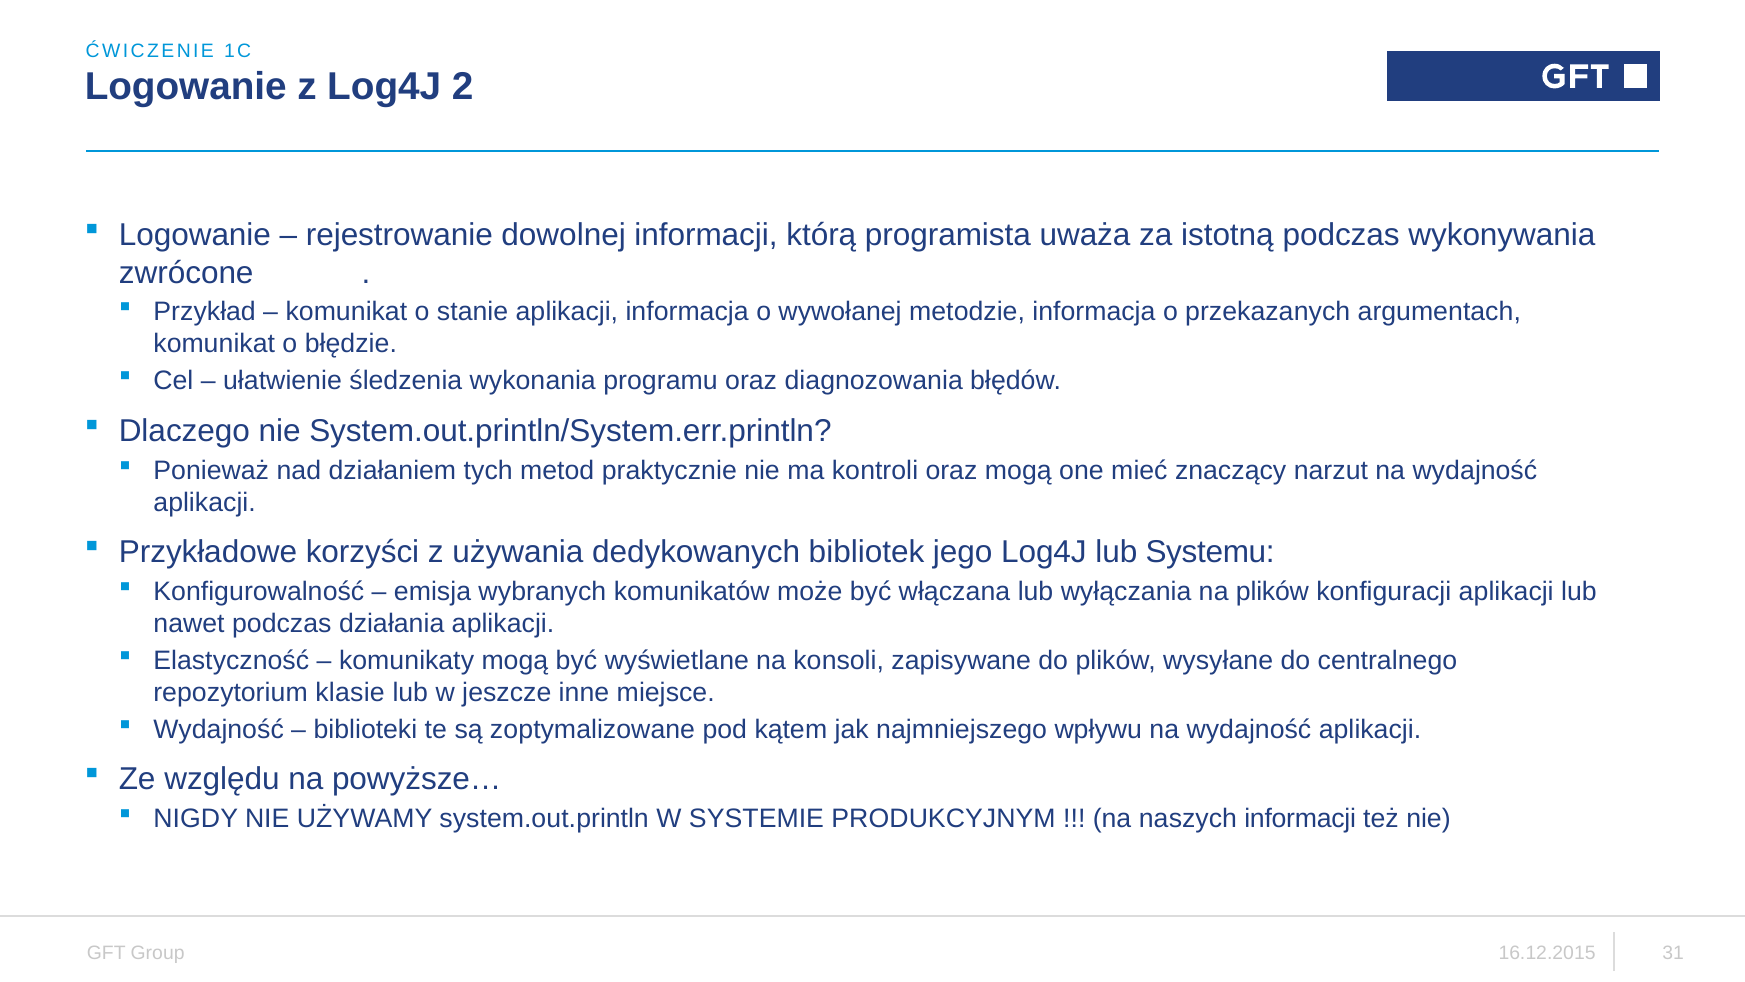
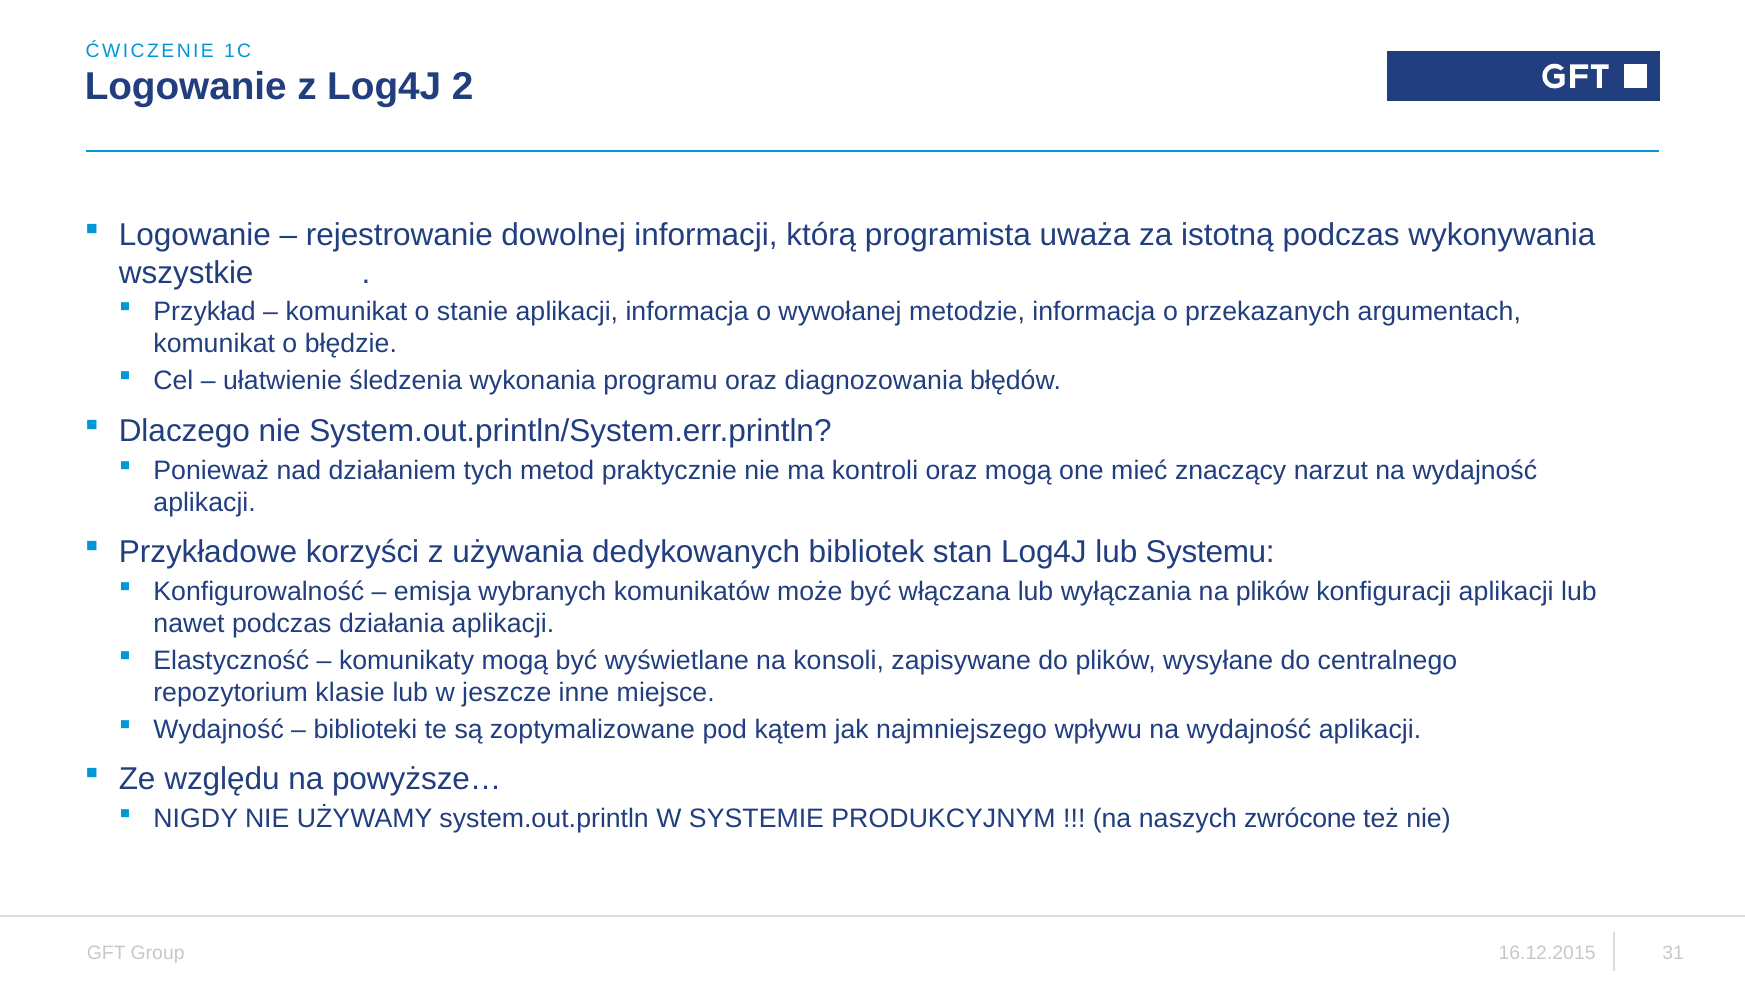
zwrócone: zwrócone -> wszystkie
jego: jego -> stan
naszych informacji: informacji -> zwrócone
